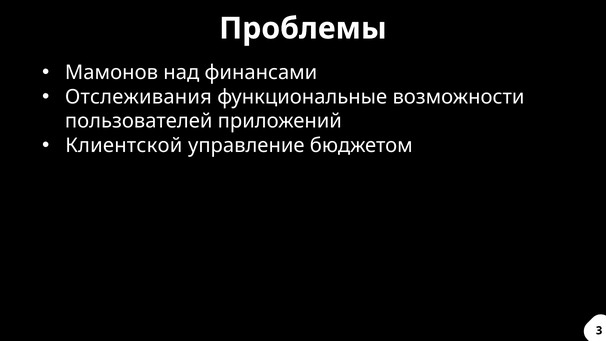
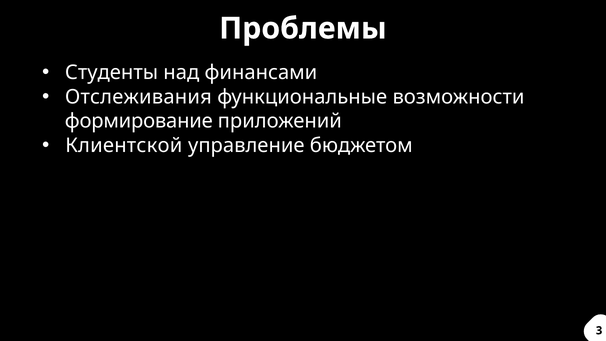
Мамонов: Мамонов -> Студенты
пользователей: пользователей -> формирование
